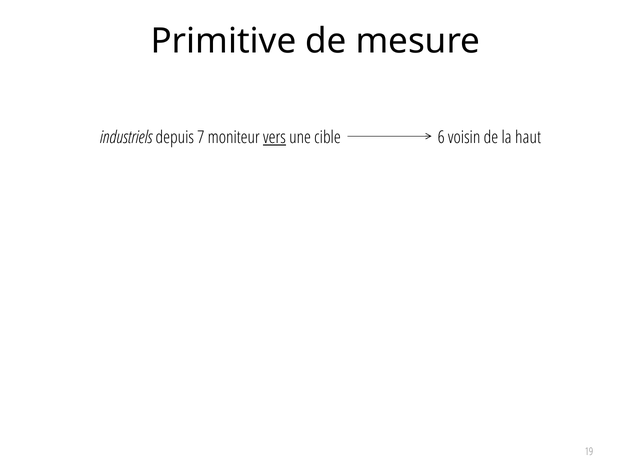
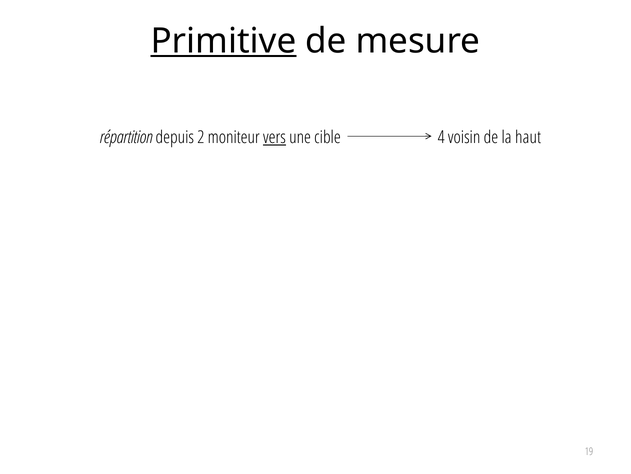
Primitive underline: none -> present
industriels: industriels -> répartition
7: 7 -> 2
6: 6 -> 4
